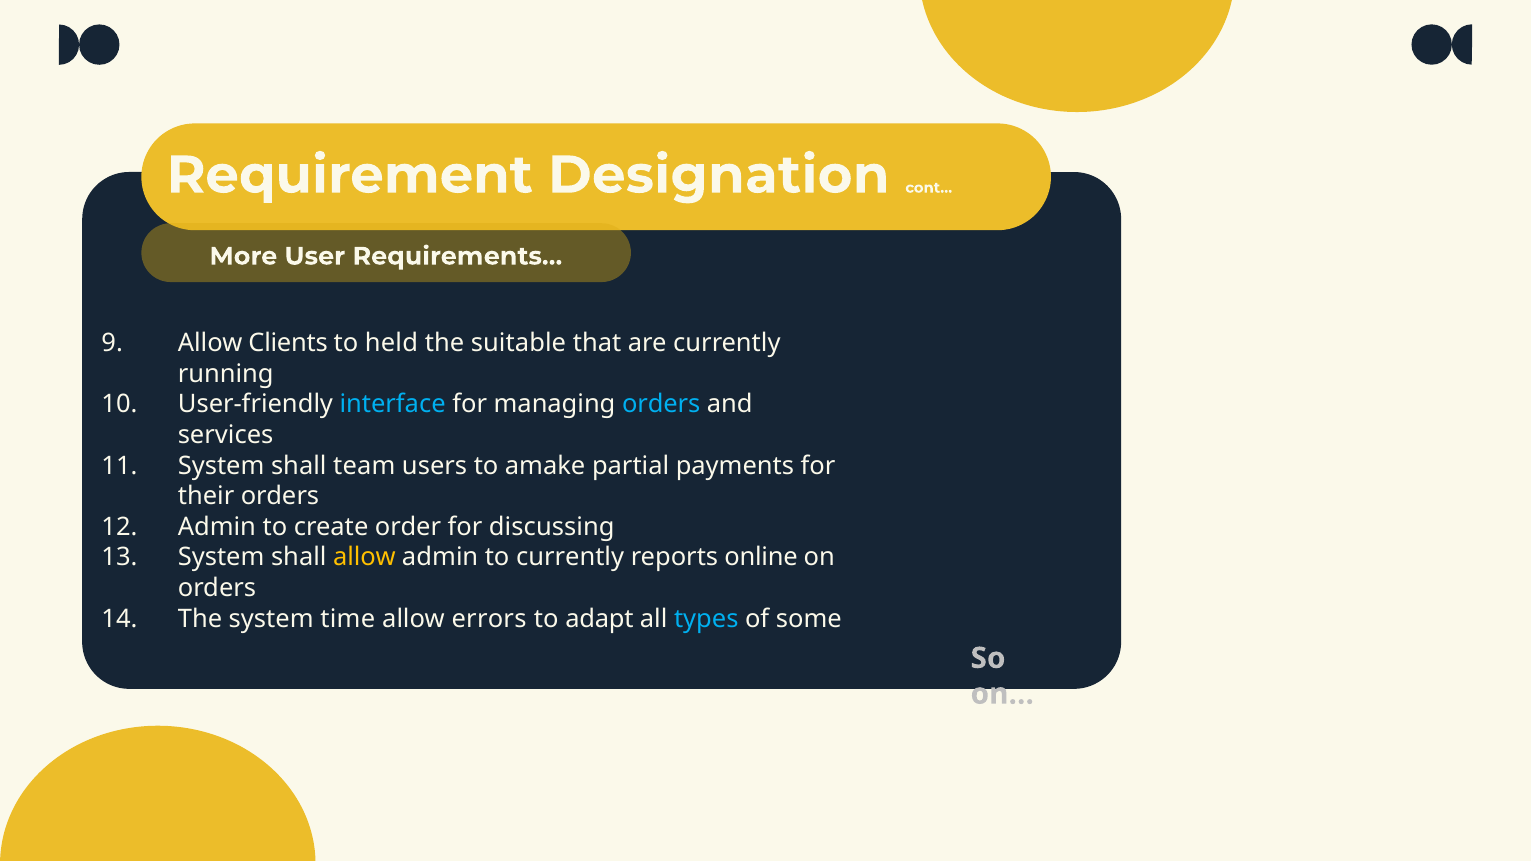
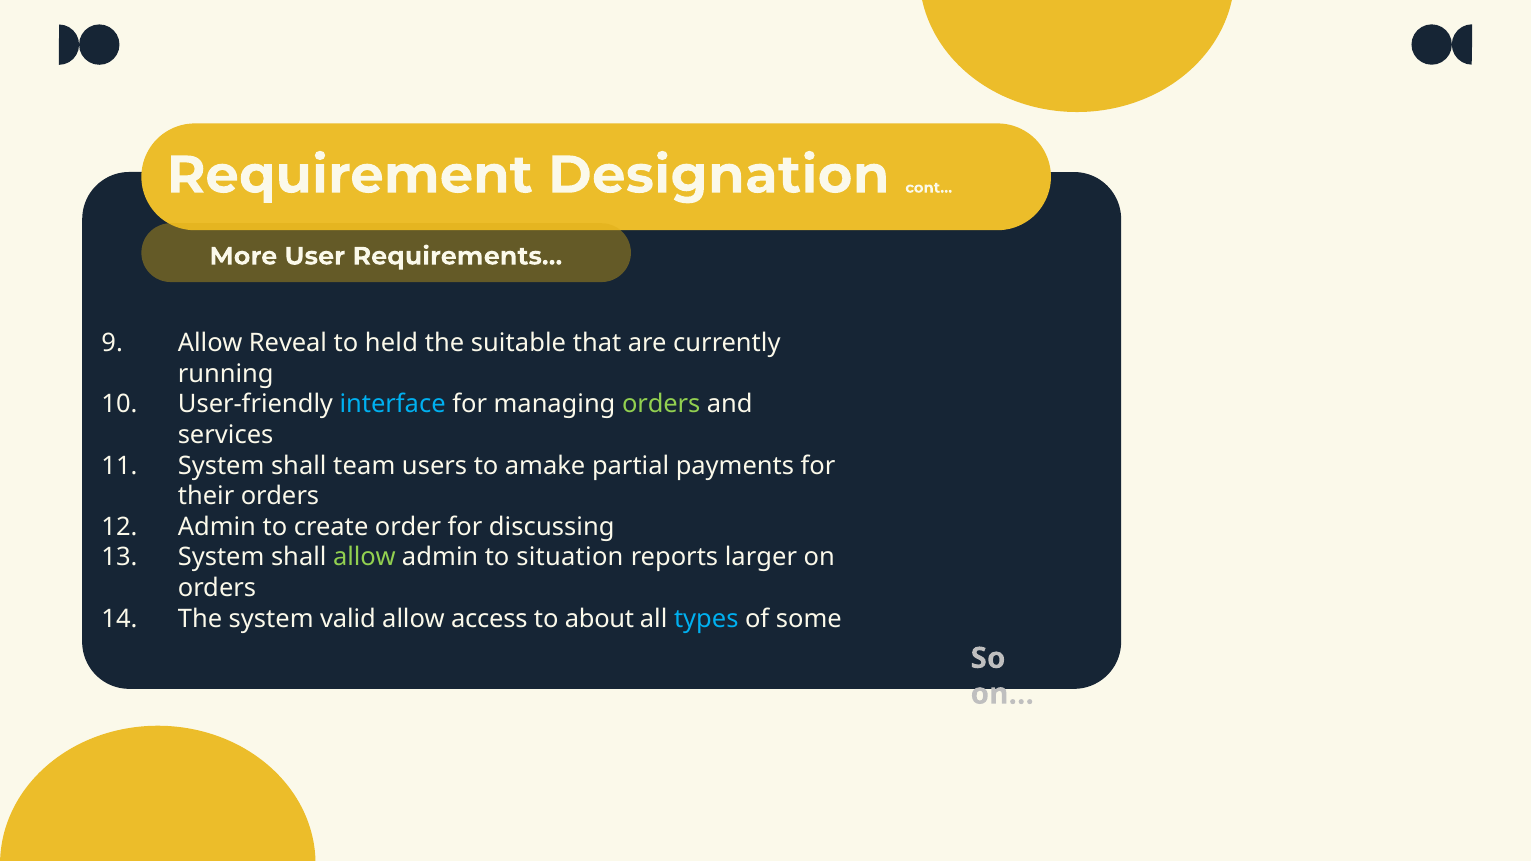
Clients: Clients -> Reveal
orders at (661, 404) colour: light blue -> light green
allow at (364, 558) colour: yellow -> light green
to currently: currently -> situation
online: online -> larger
time: time -> valid
errors: errors -> access
adapt: adapt -> about
